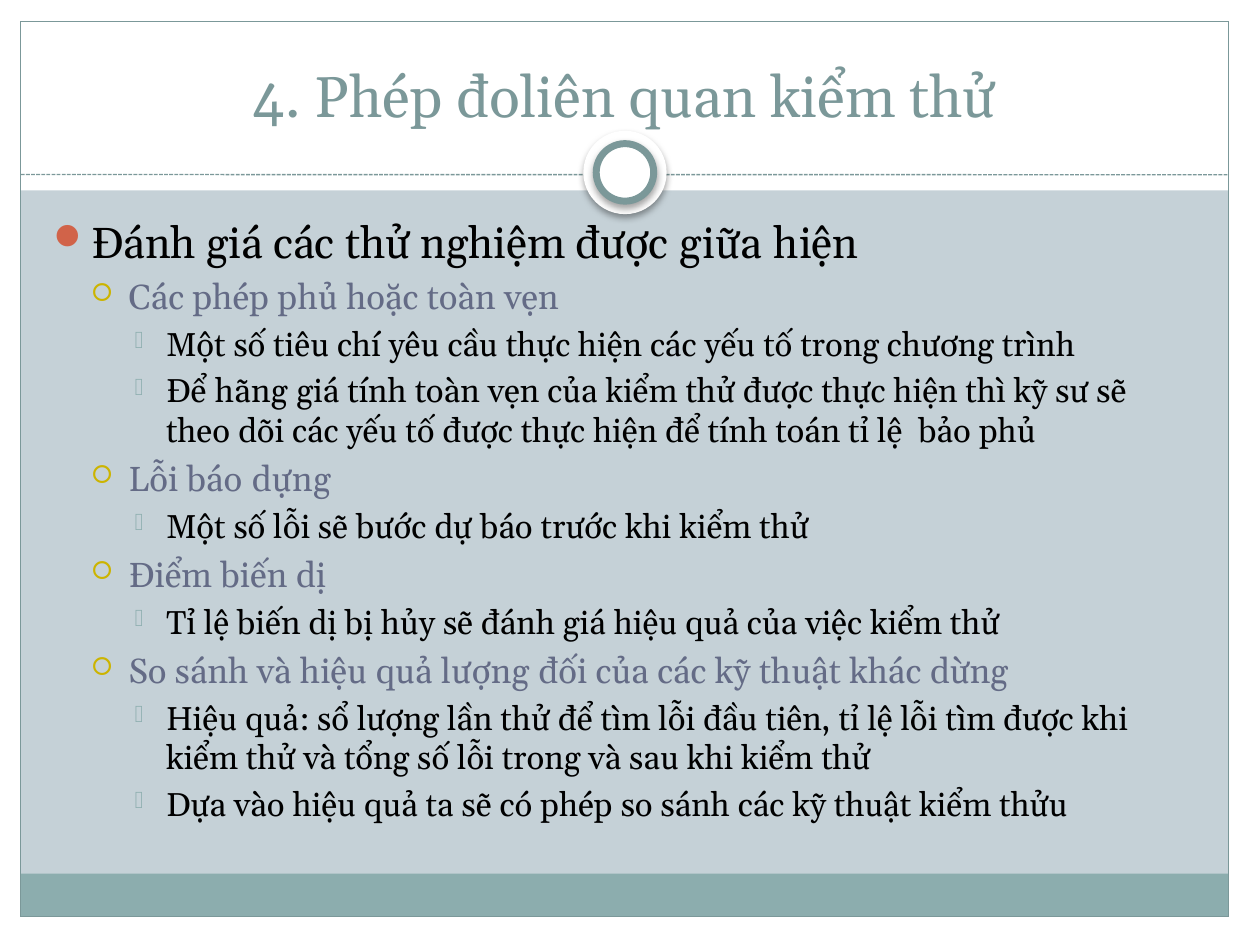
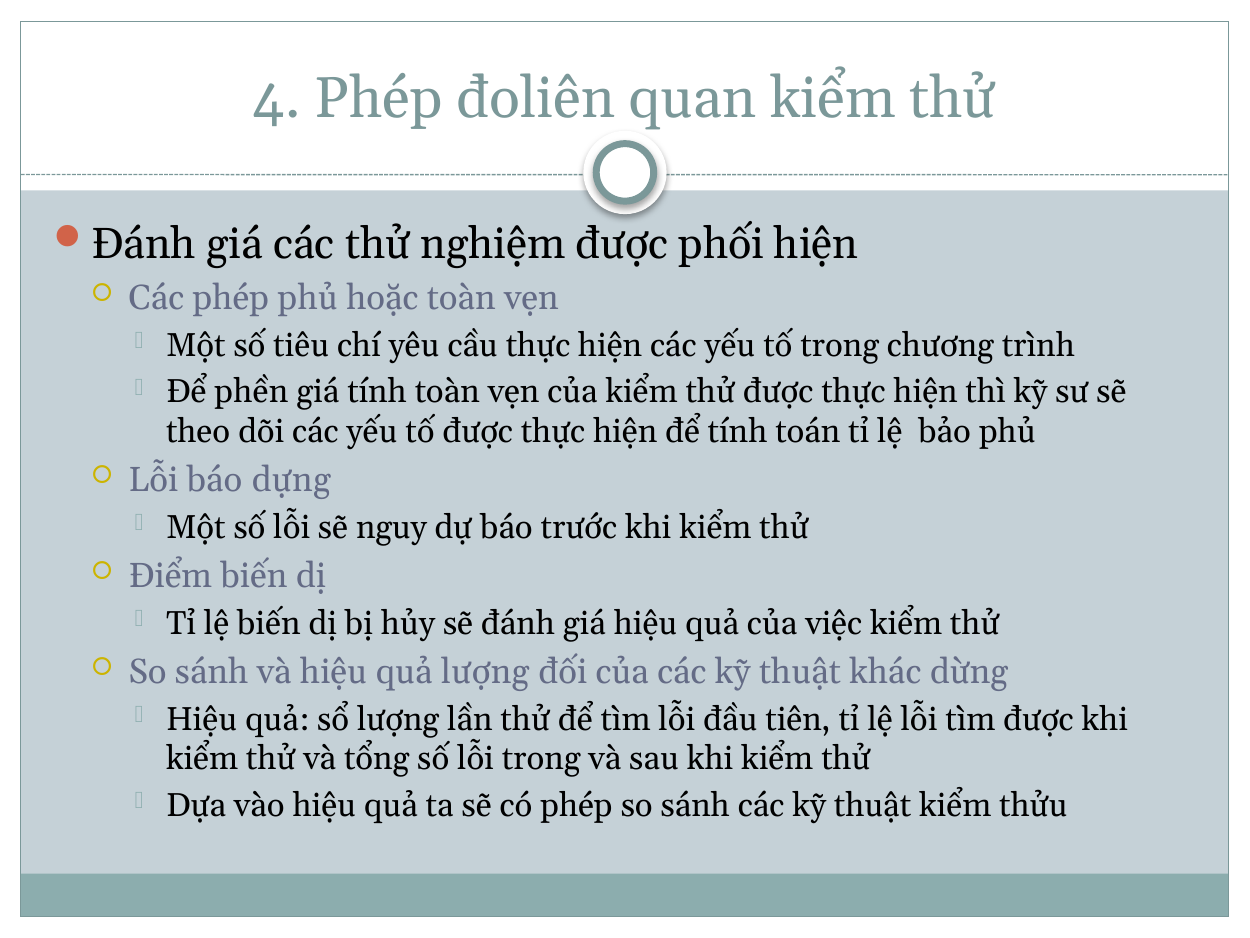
giữa: giữa -> phối
hãng: hãng -> phền
bước: bước -> nguy
